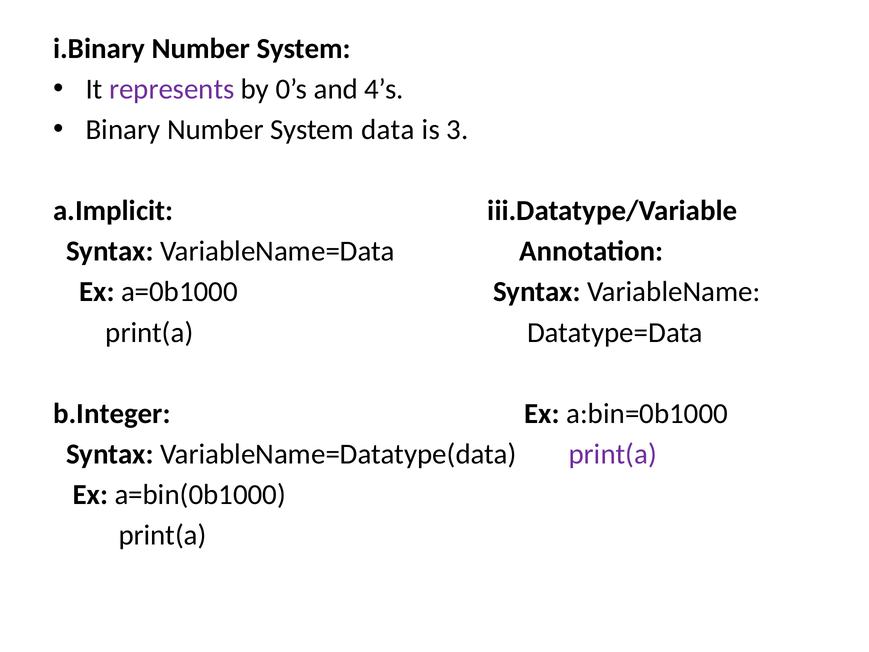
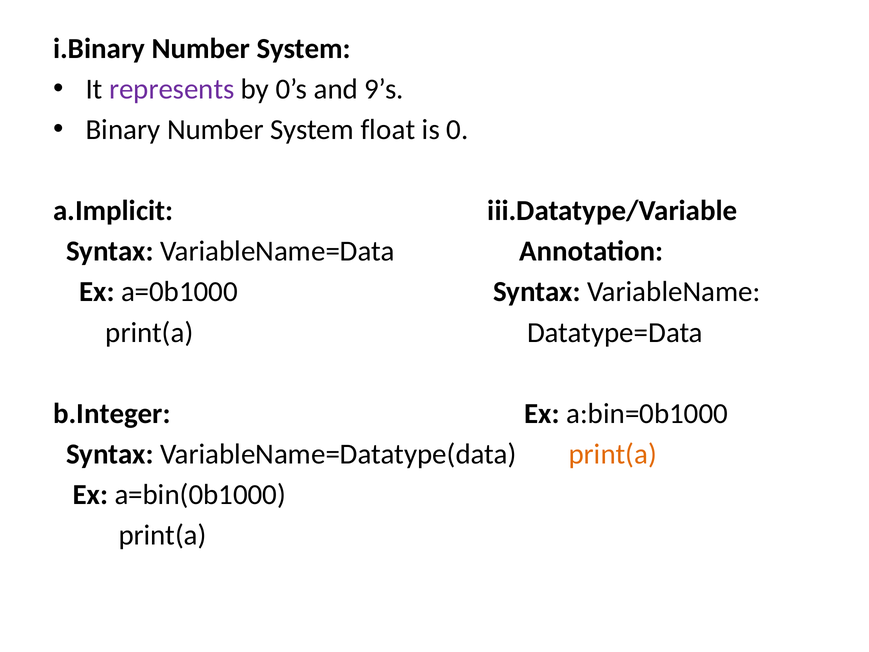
4’s: 4’s -> 9’s
data: data -> float
3: 3 -> 0
print(a at (613, 454) colour: purple -> orange
